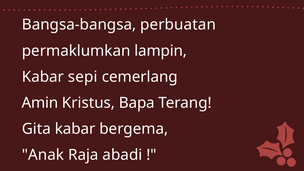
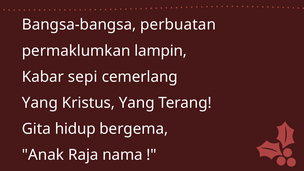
Amin at (40, 103): Amin -> Yang
Kristus Bapa: Bapa -> Yang
Gita kabar: kabar -> hidup
abadi: abadi -> nama
